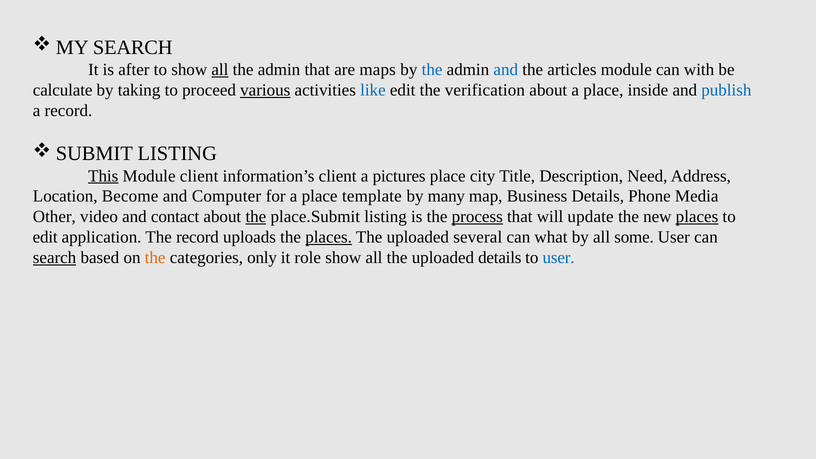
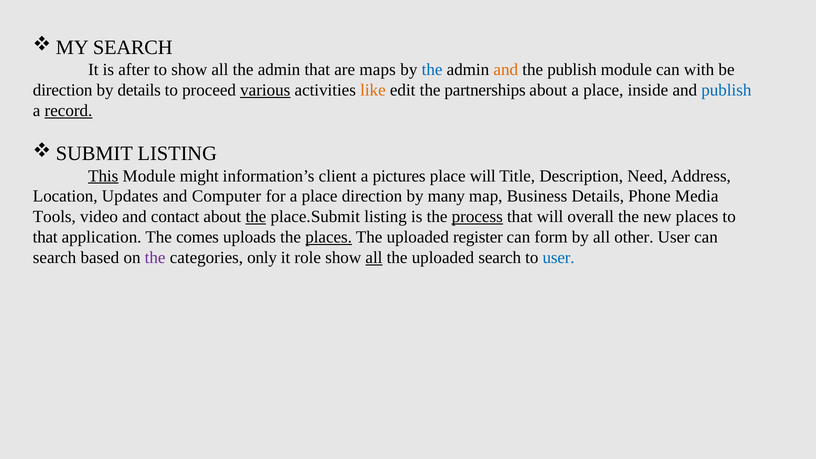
all at (220, 70) underline: present -> none
and at (506, 70) colour: blue -> orange
the articles: articles -> publish
calculate at (63, 90): calculate -> direction
by taking: taking -> details
like colour: blue -> orange
verification: verification -> partnerships
record at (68, 111) underline: none -> present
Module client: client -> might
place city: city -> will
Become: Become -> Updates
place template: template -> direction
Other: Other -> Tools
update: update -> overall
places at (697, 217) underline: present -> none
edit at (45, 237): edit -> that
The record: record -> comes
several: several -> register
what: what -> form
some: some -> other
search at (55, 258) underline: present -> none
the at (155, 258) colour: orange -> purple
all at (374, 258) underline: none -> present
uploaded details: details -> search
